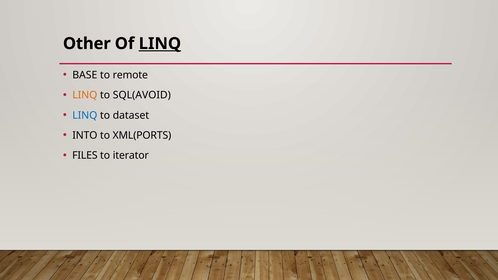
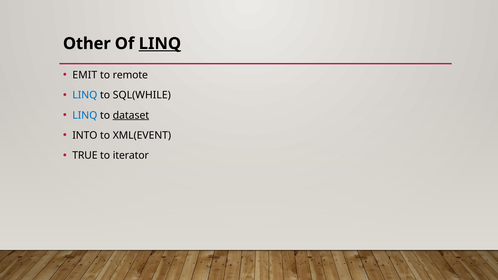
BASE: BASE -> EMIT
LINQ at (85, 95) colour: orange -> blue
SQL(AVOID: SQL(AVOID -> SQL(WHILE
dataset underline: none -> present
XML(PORTS: XML(PORTS -> XML(EVENT
FILES: FILES -> TRUE
